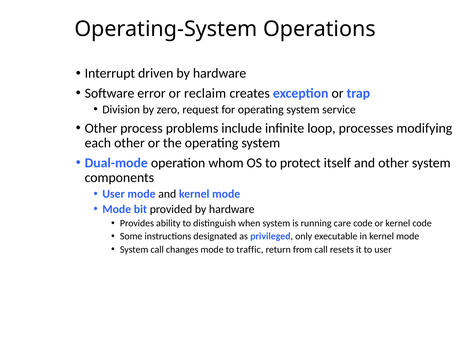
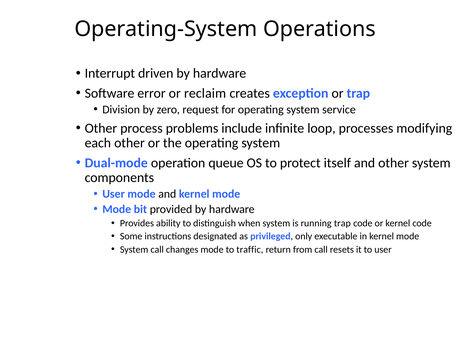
whom: whom -> queue
running care: care -> trap
